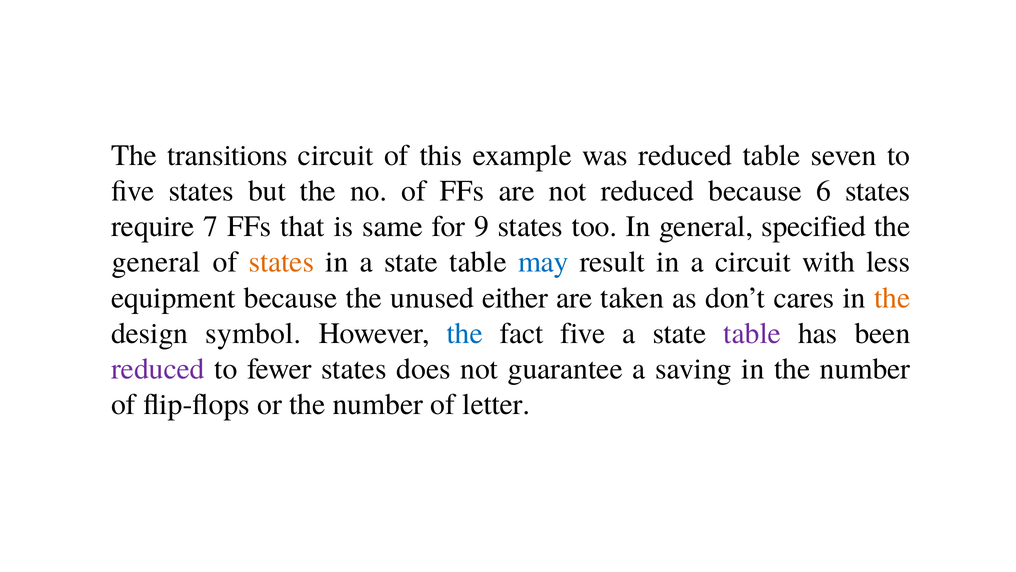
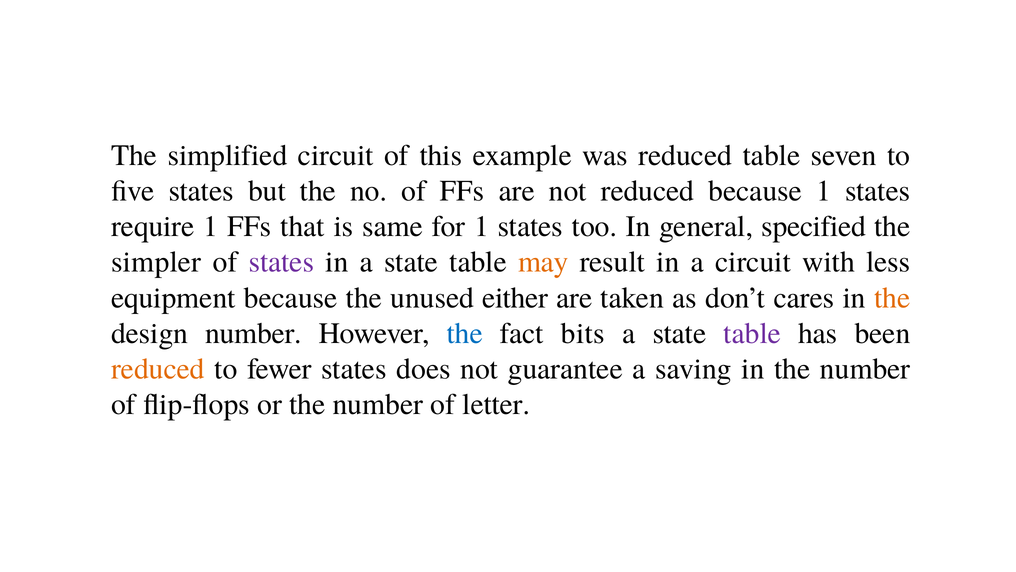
transitions: transitions -> simplified
because 6: 6 -> 1
require 7: 7 -> 1
for 9: 9 -> 1
general at (156, 262): general -> simpler
states at (281, 262) colour: orange -> purple
may colour: blue -> orange
design symbol: symbol -> number
fact five: five -> bits
reduced at (158, 369) colour: purple -> orange
